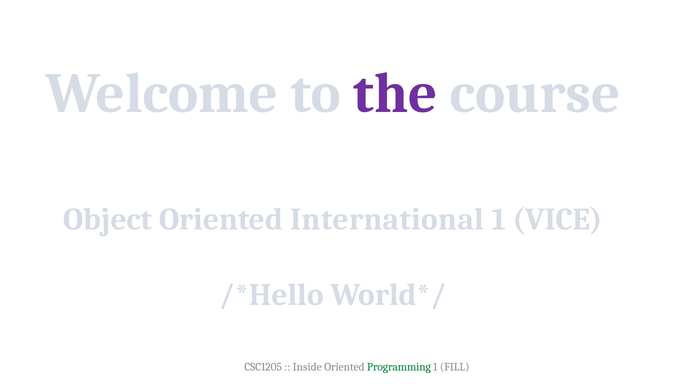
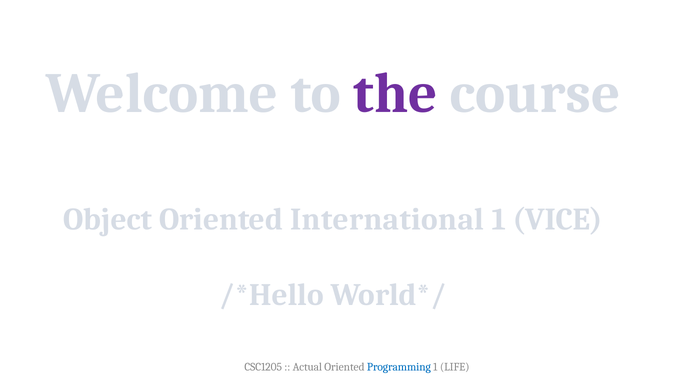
Inside: Inside -> Actual
Programming colour: green -> blue
FILL: FILL -> LIFE
